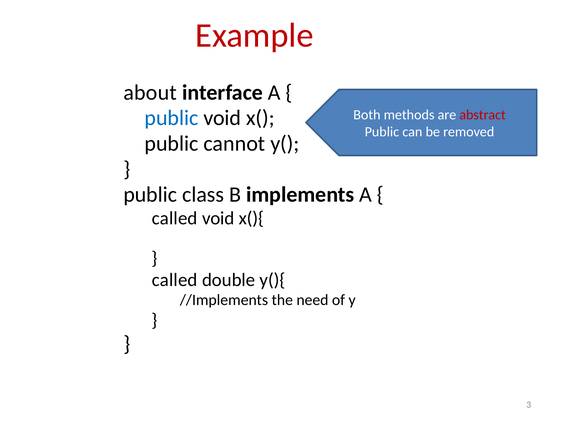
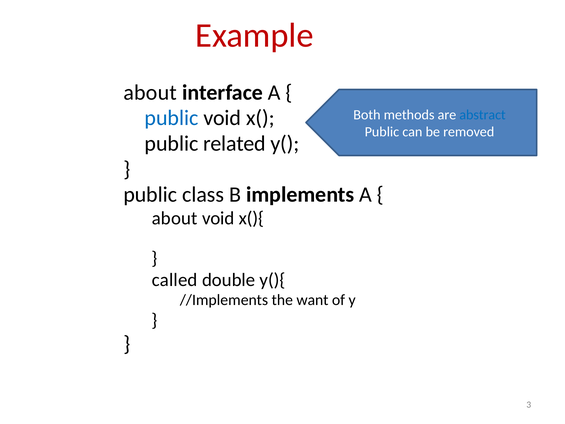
abstract colour: red -> blue
cannot: cannot -> related
called at (175, 218): called -> about
need: need -> want
